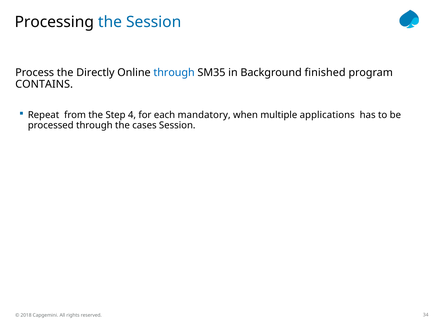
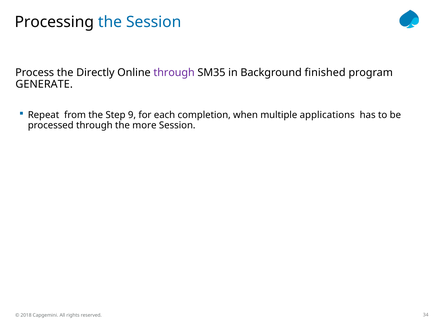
through at (174, 72) colour: blue -> purple
CONTAINS: CONTAINS -> GENERATE
4: 4 -> 9
mandatory: mandatory -> completion
cases: cases -> more
